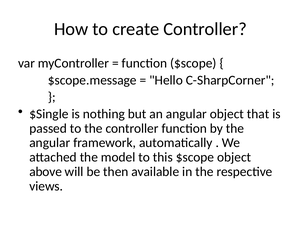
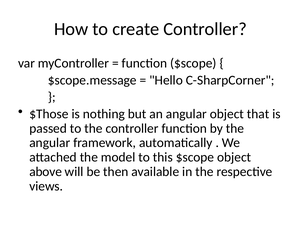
$Single: $Single -> $Those
